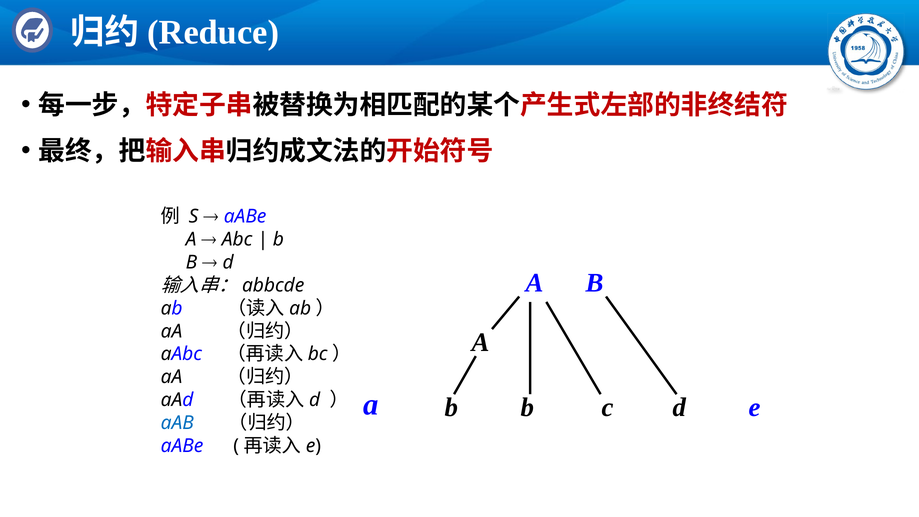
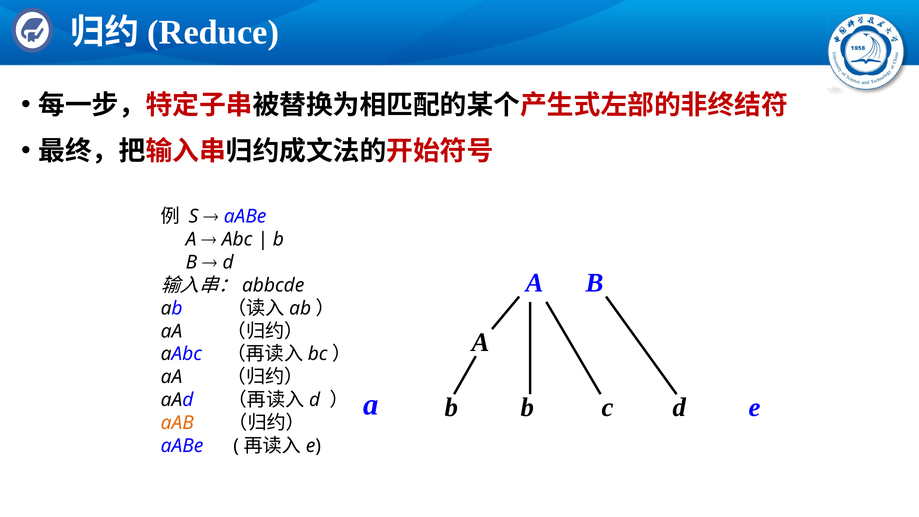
aAB colour: blue -> orange
